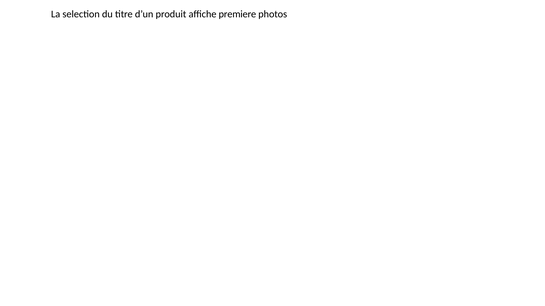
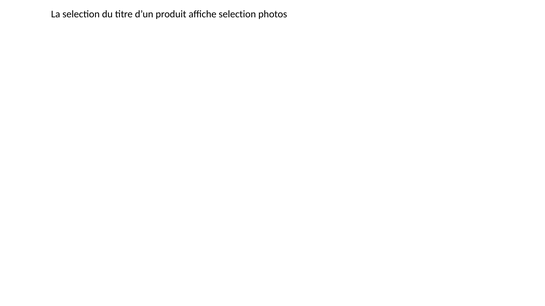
affiche premiere: premiere -> selection
